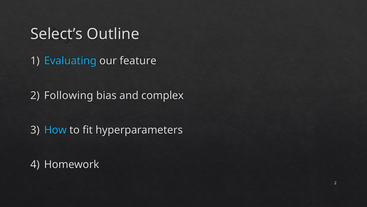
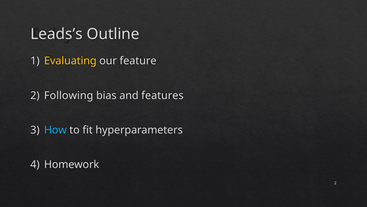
Select’s: Select’s -> Leads’s
Evaluating colour: light blue -> yellow
complex: complex -> features
